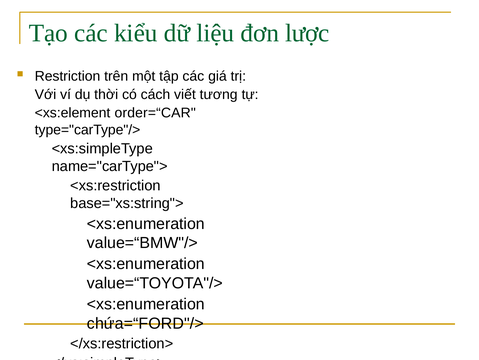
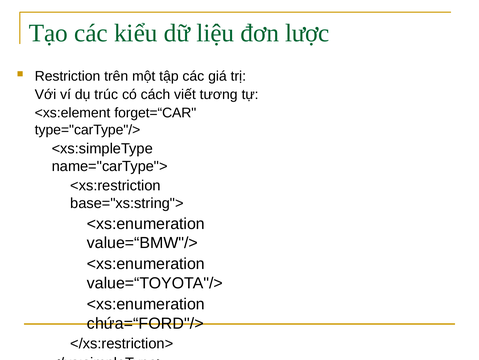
thời: thời -> trúc
order=“CAR: order=“CAR -> forget=“CAR
